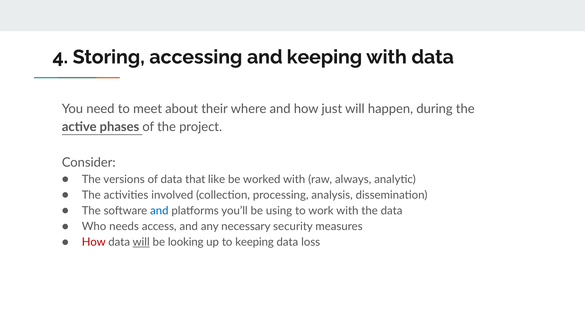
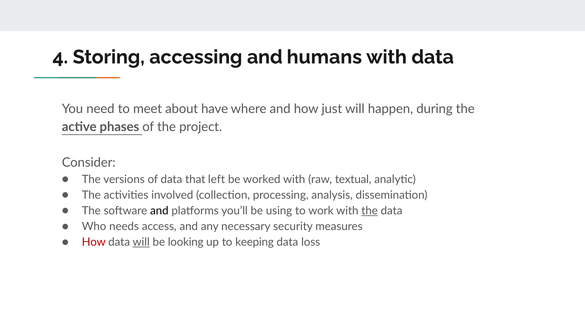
and keeping: keeping -> humans
their: their -> have
like: like -> left
always: always -> textual
and at (159, 211) colour: blue -> black
the at (370, 211) underline: none -> present
